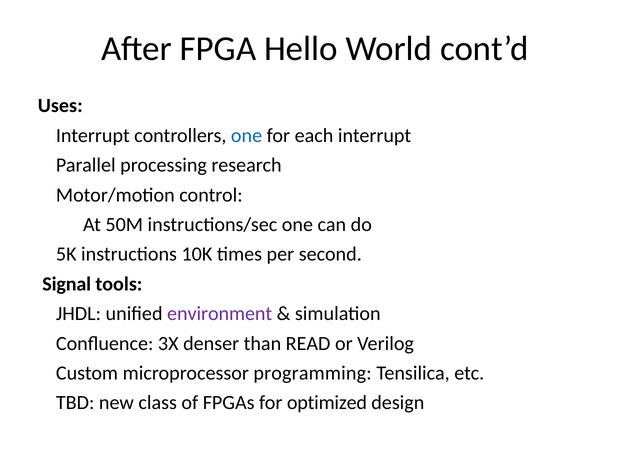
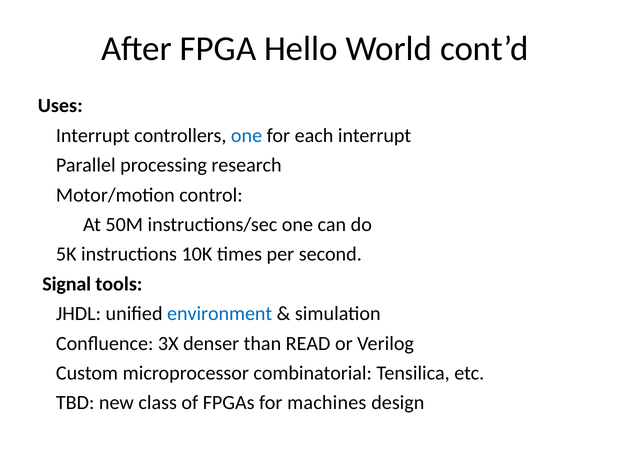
environment colour: purple -> blue
programming: programming -> combinatorial
optimized: optimized -> machines
